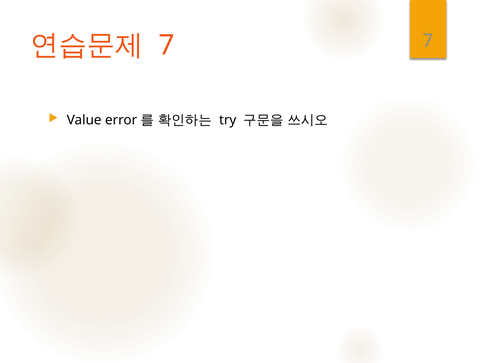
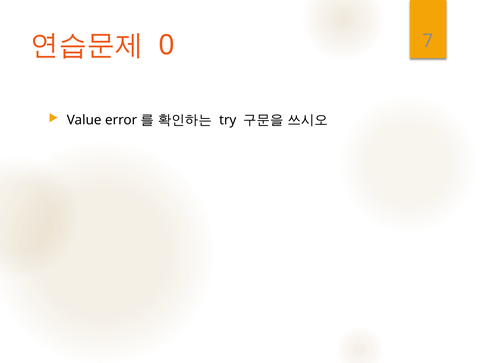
7 at (167, 45): 7 -> 0
